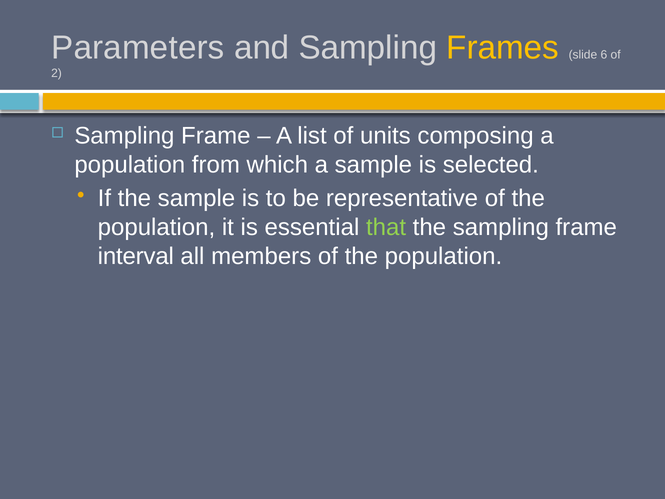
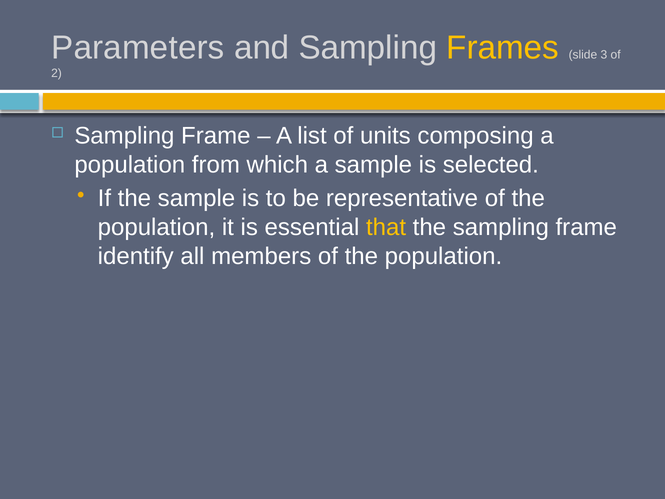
6: 6 -> 3
that colour: light green -> yellow
interval: interval -> identify
